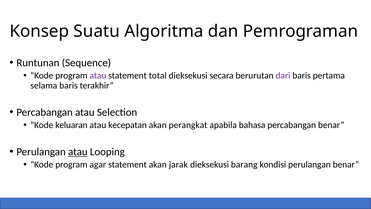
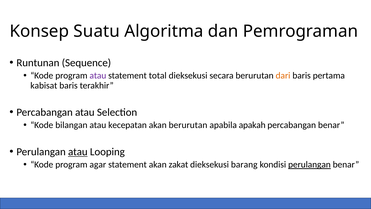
dari colour: purple -> orange
selama: selama -> kabisat
keluaran: keluaran -> bilangan
akan perangkat: perangkat -> berurutan
bahasa: bahasa -> apakah
jarak: jarak -> zakat
perulangan at (309, 164) underline: none -> present
